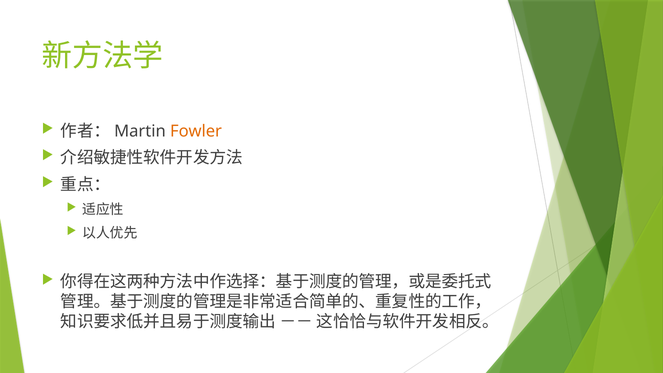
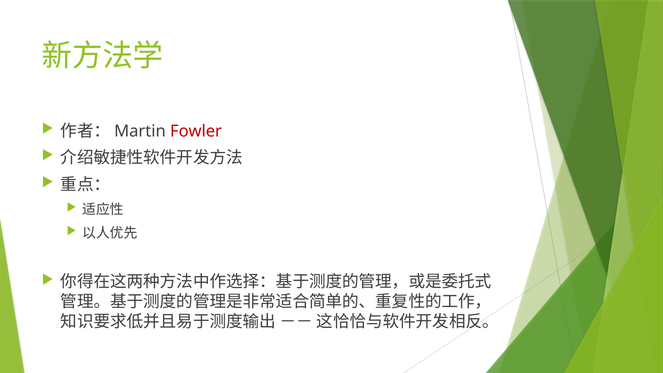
Fowler colour: orange -> red
